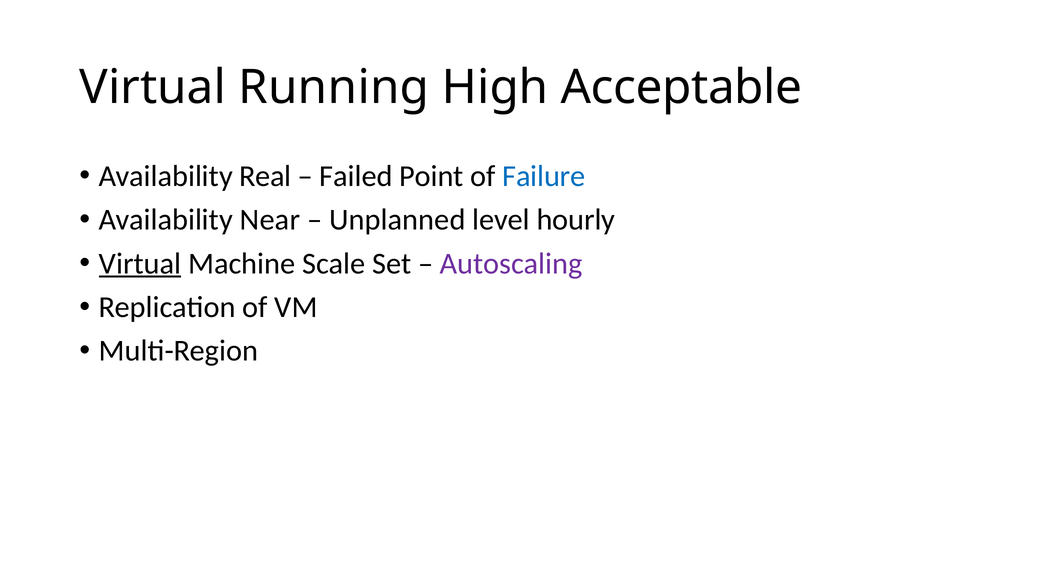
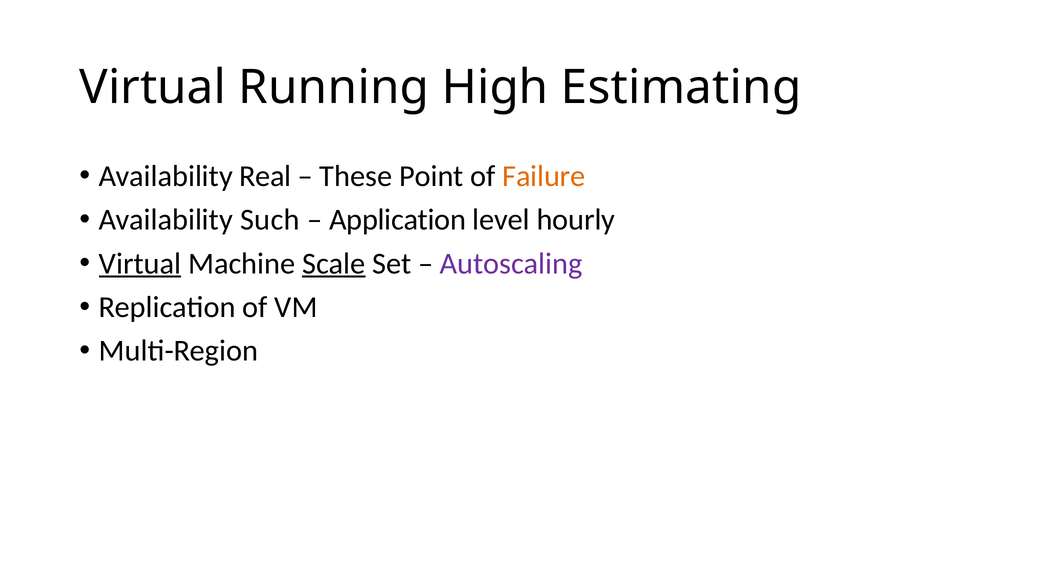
Acceptable: Acceptable -> Estimating
Failed: Failed -> These
Failure colour: blue -> orange
Near: Near -> Such
Unplanned: Unplanned -> Application
Scale underline: none -> present
